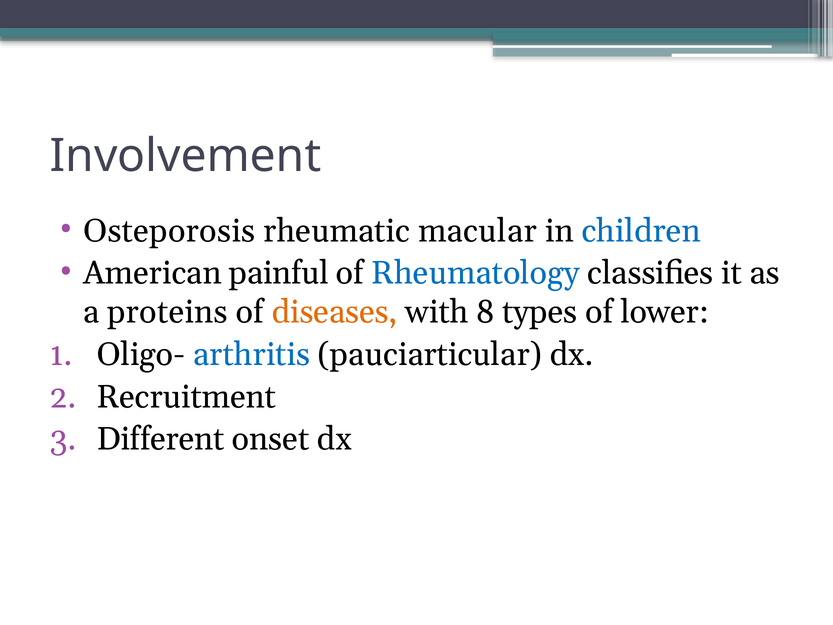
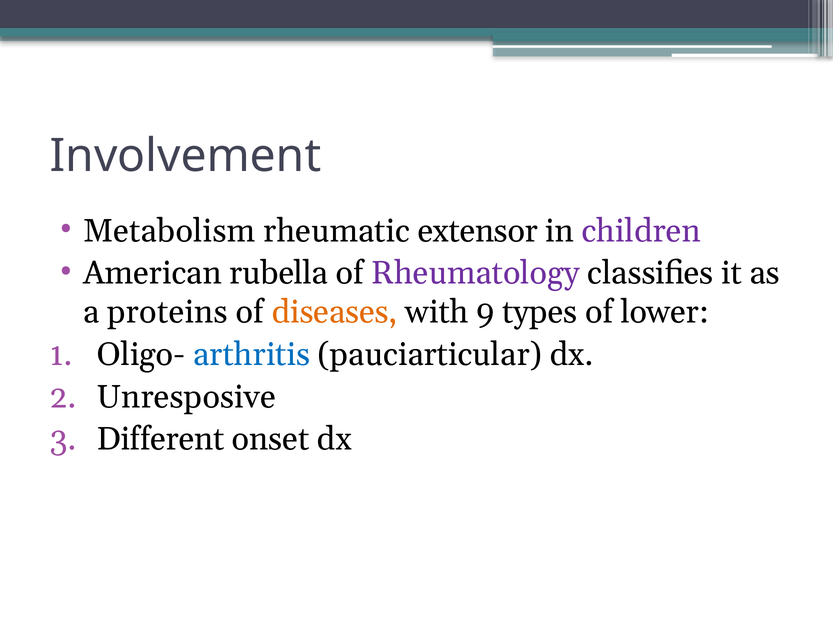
Osteporosis: Osteporosis -> Metabolism
macular: macular -> extensor
children colour: blue -> purple
painful: painful -> rubella
Rheumatology colour: blue -> purple
8: 8 -> 9
Recruitment: Recruitment -> Unresposive
